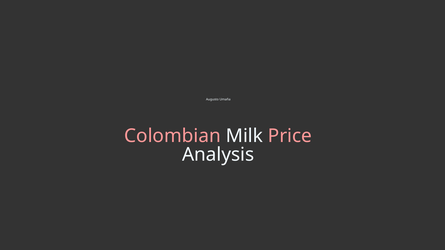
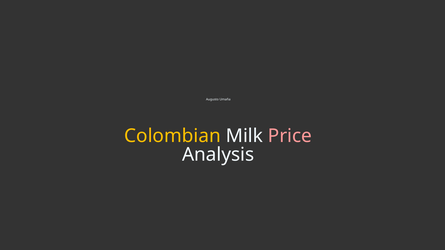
Colombian colour: pink -> yellow
